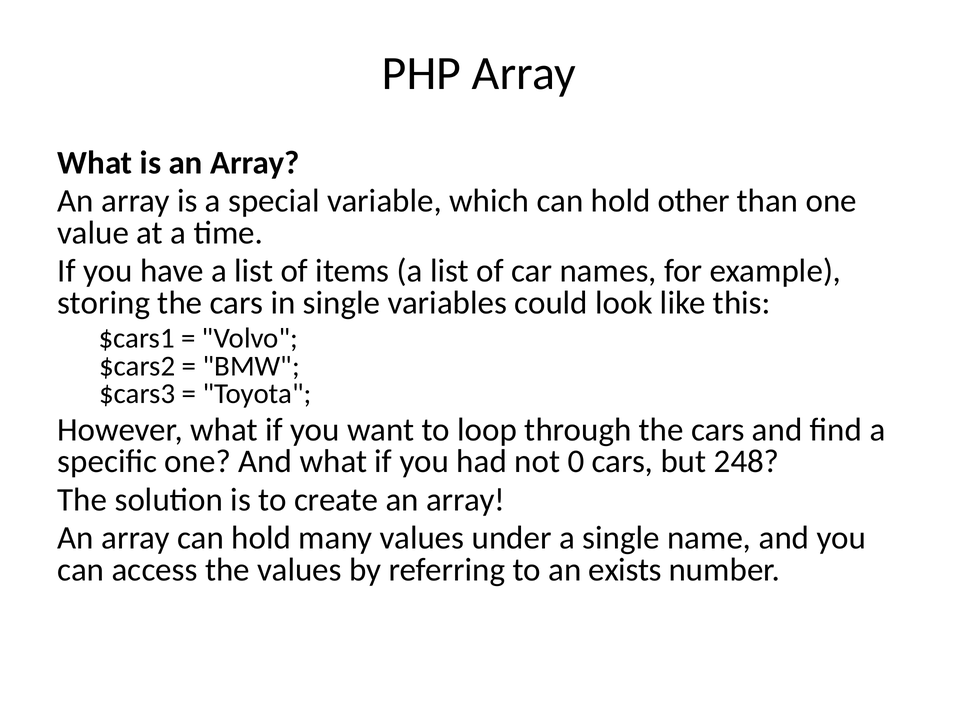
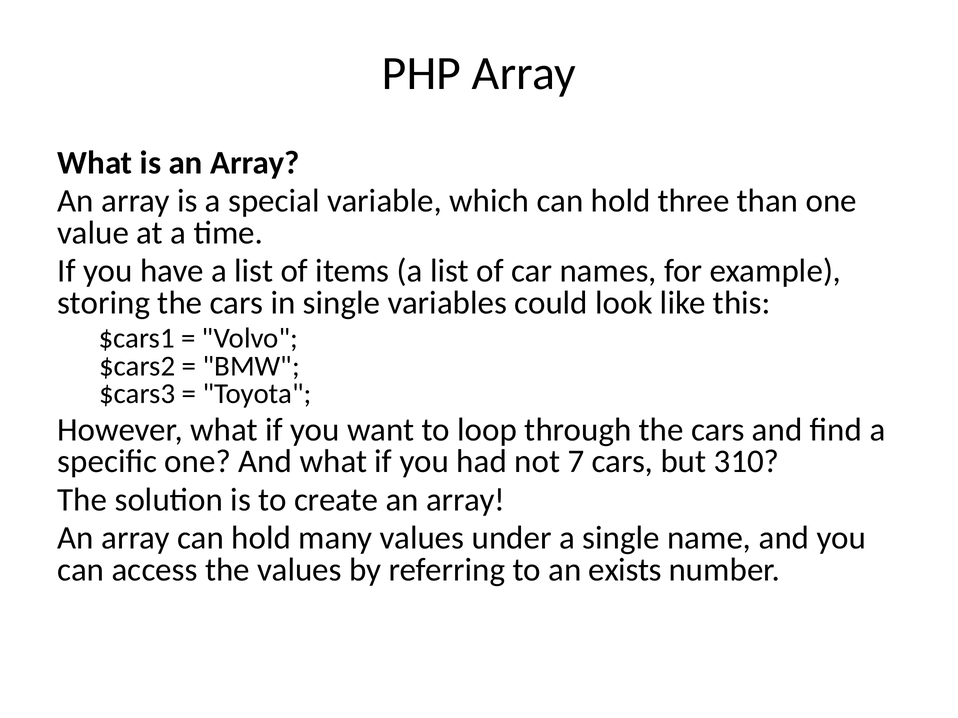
other: other -> three
0: 0 -> 7
248: 248 -> 310
